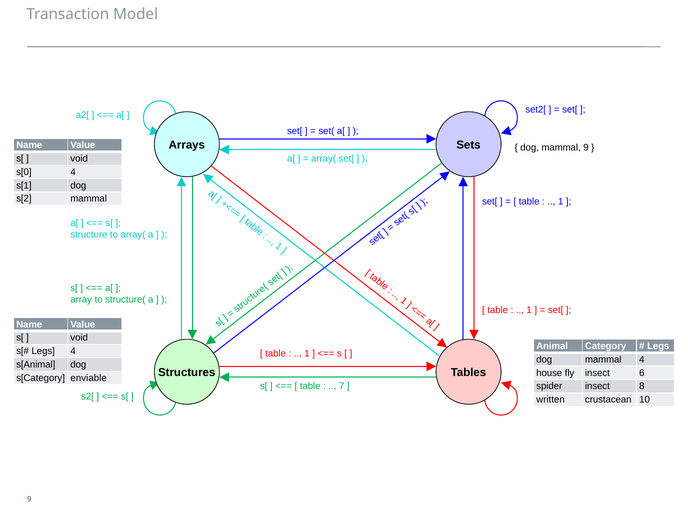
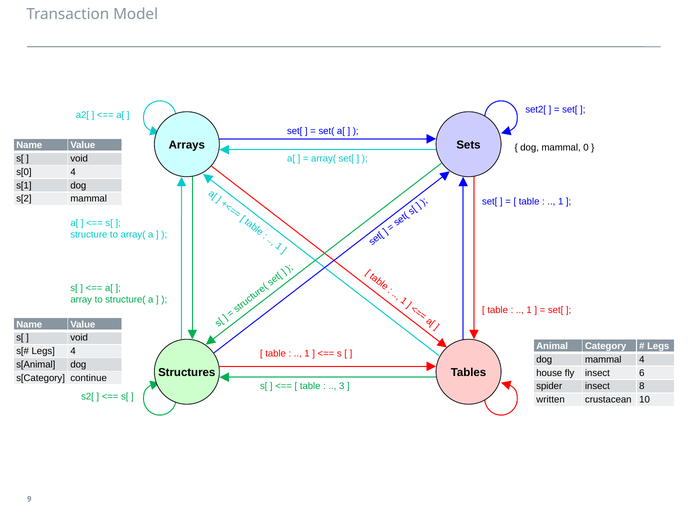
mammal 9: 9 -> 0
enviable: enviable -> continue
7: 7 -> 3
